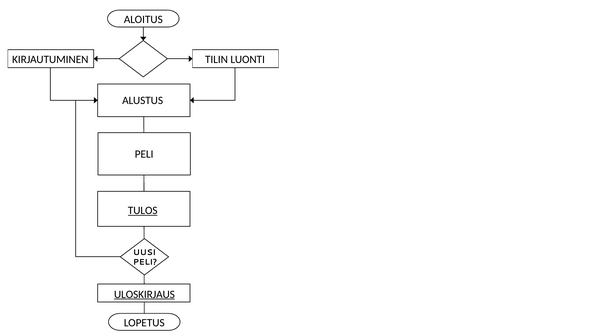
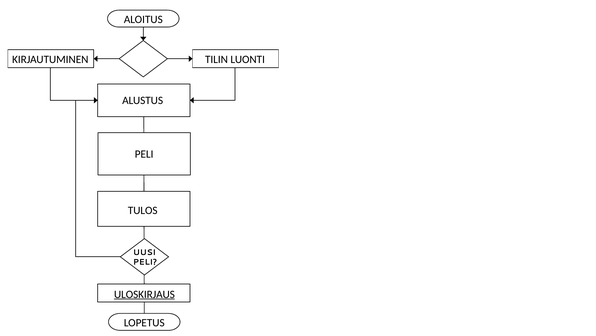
TULOS underline: present -> none
